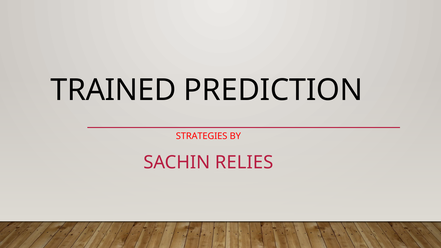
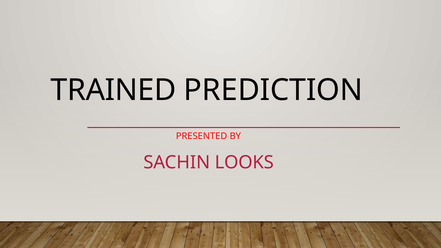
STRATEGIES: STRATEGIES -> PRESENTED
RELIES: RELIES -> LOOKS
